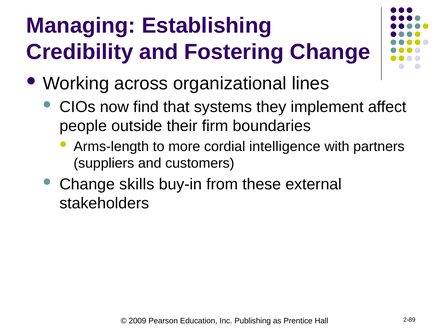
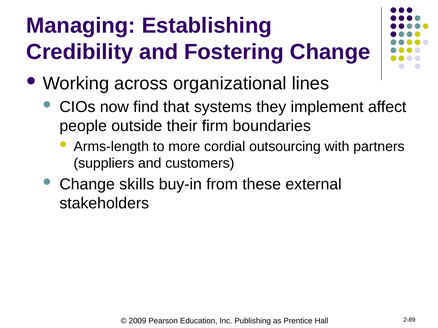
intelligence: intelligence -> outsourcing
